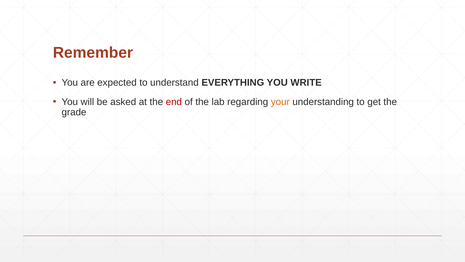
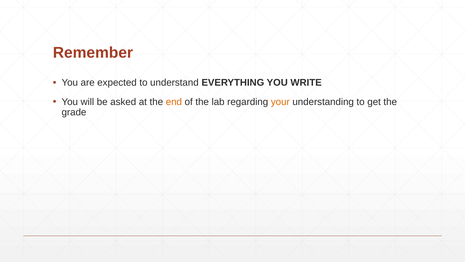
end colour: red -> orange
